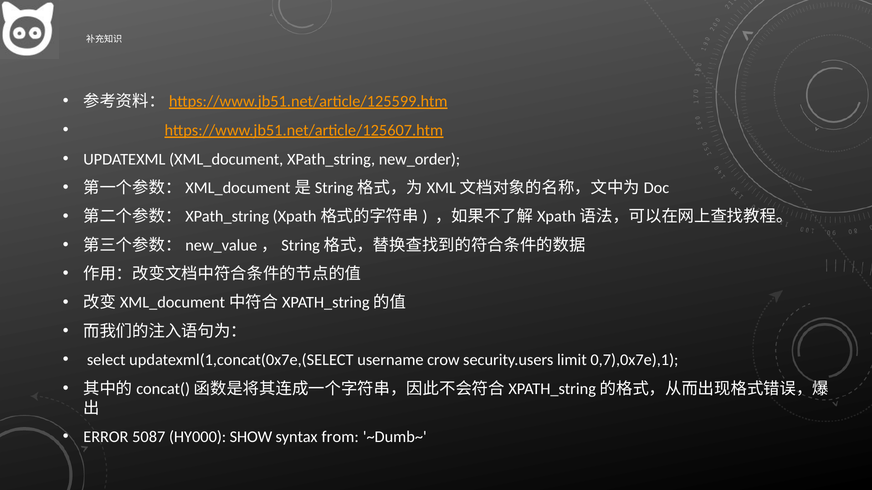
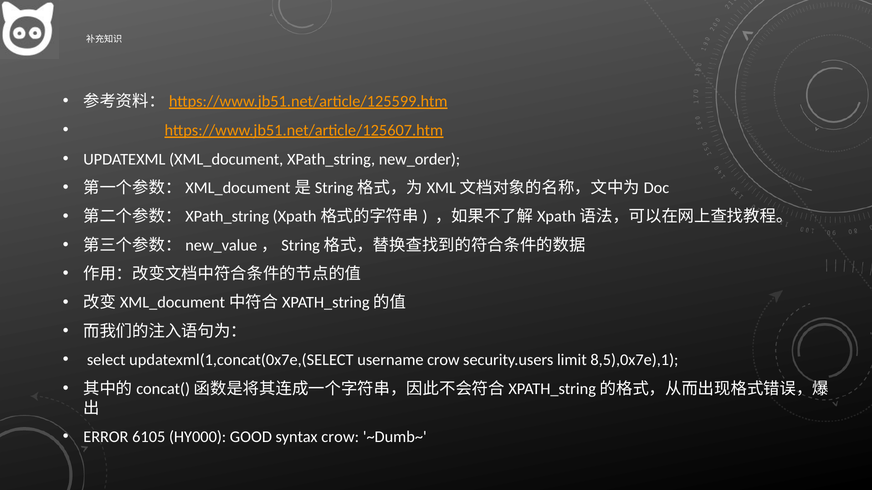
0,7),0x7e),1: 0,7),0x7e),1 -> 8,5),0x7e),1
5087: 5087 -> 6105
SHOW: SHOW -> GOOD
syntax from: from -> crow
